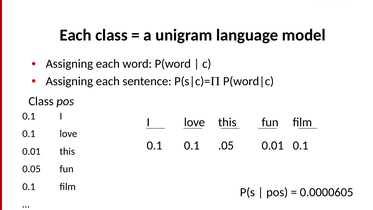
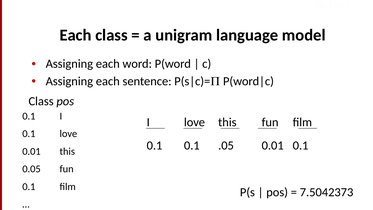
0.0000605: 0.0000605 -> 7.5042373
